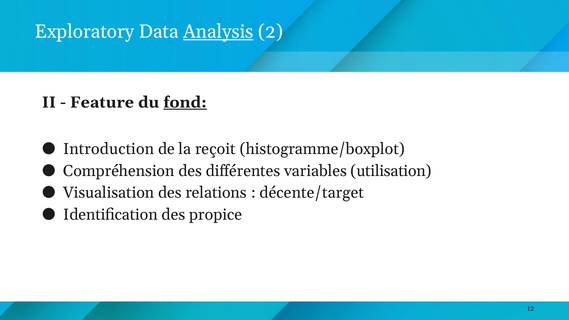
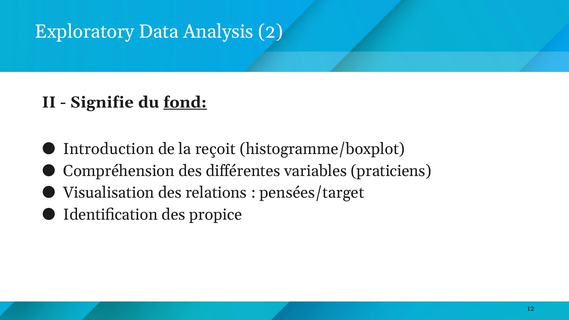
Analysis underline: present -> none
Feature: Feature -> Signifie
utilisation: utilisation -> praticiens
décente/target: décente/target -> pensées/target
